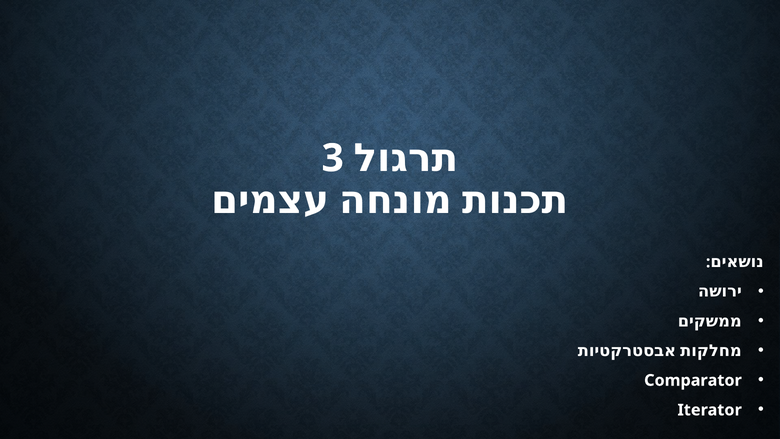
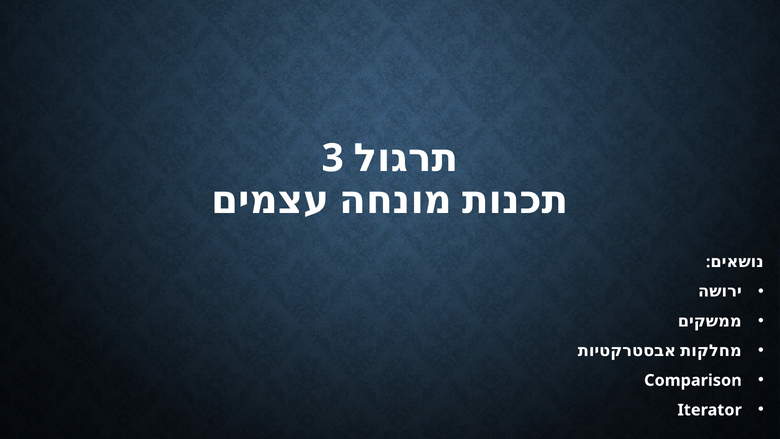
Comparator: Comparator -> Comparison
